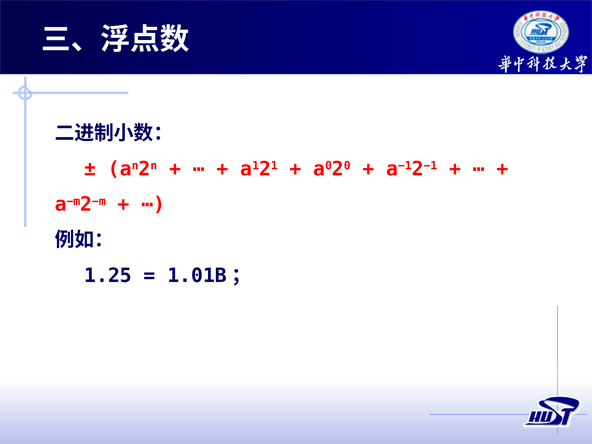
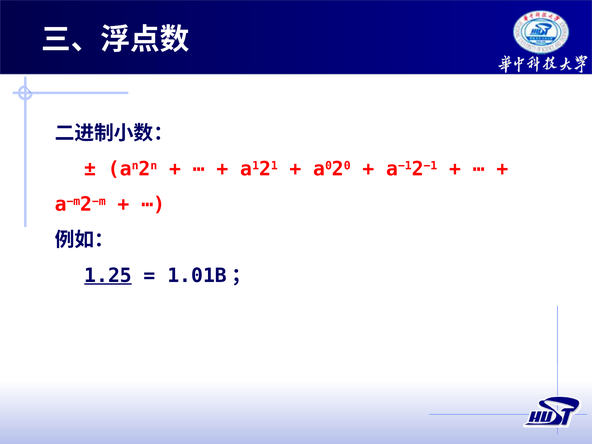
1.25 underline: none -> present
